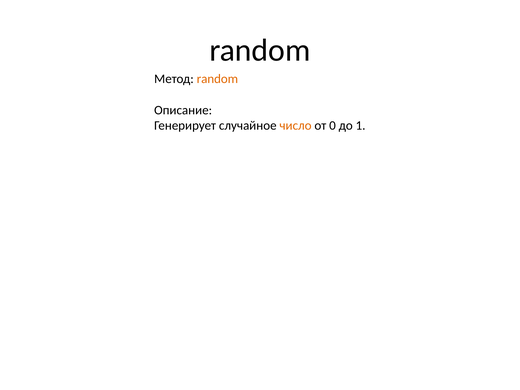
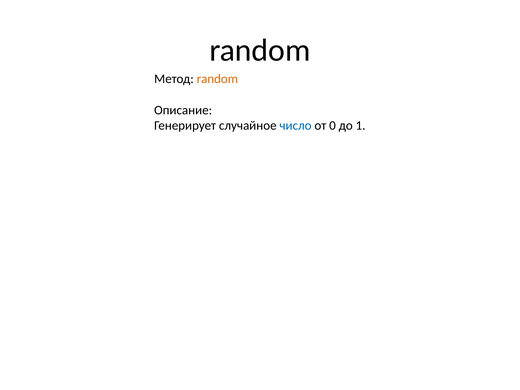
число colour: orange -> blue
